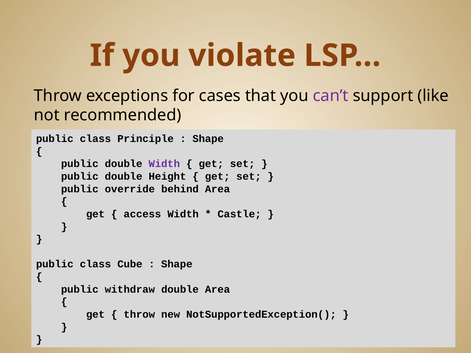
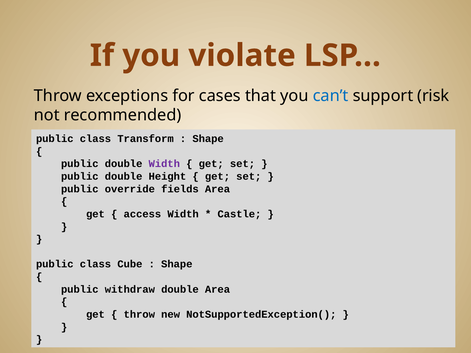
can’t colour: purple -> blue
like: like -> risk
Principle: Principle -> Transform
behind: behind -> fields
